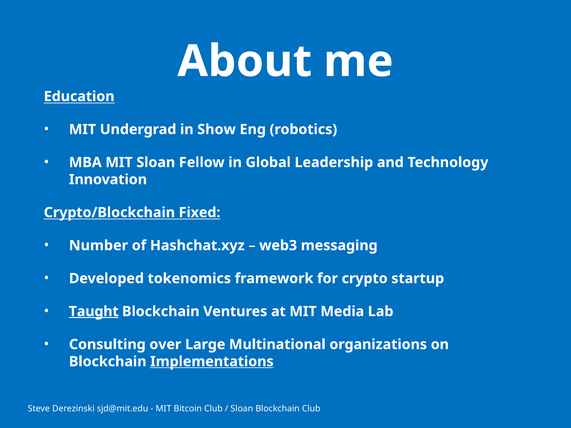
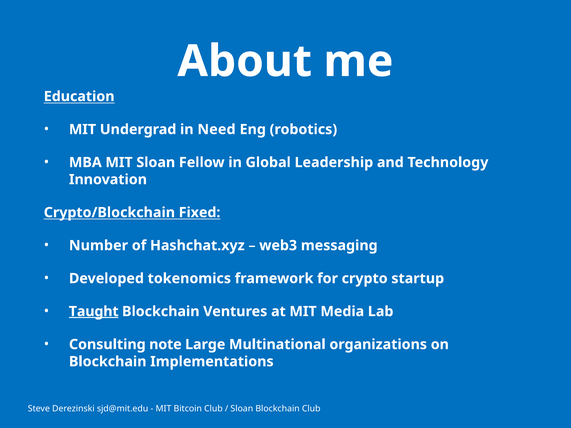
Show: Show -> Need
over: over -> note
Implementations underline: present -> none
